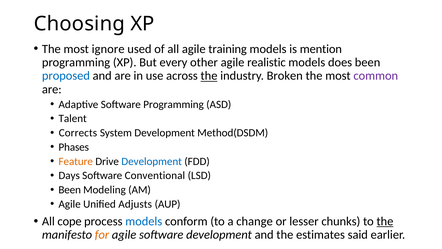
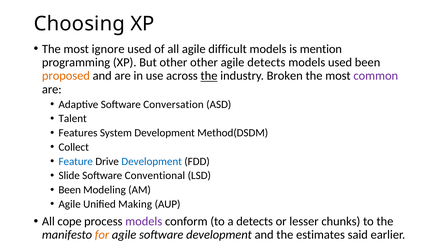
training: training -> difficult
But every: every -> other
agile realistic: realistic -> detects
models does: does -> used
proposed colour: blue -> orange
Software Programming: Programming -> Conversation
Corrects: Corrects -> Features
Phases: Phases -> Collect
Feature colour: orange -> blue
Days: Days -> Slide
Adjusts: Adjusts -> Making
models at (144, 221) colour: blue -> purple
a change: change -> detects
the at (385, 221) underline: present -> none
